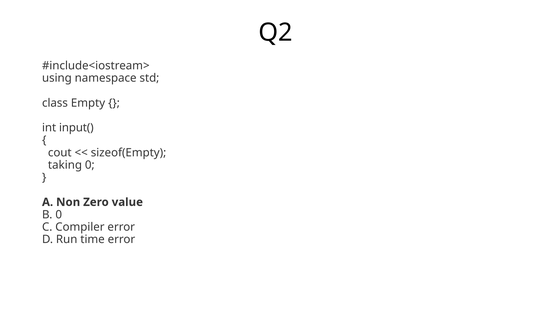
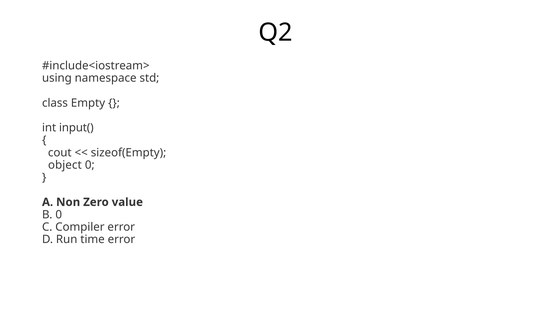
taking: taking -> object
